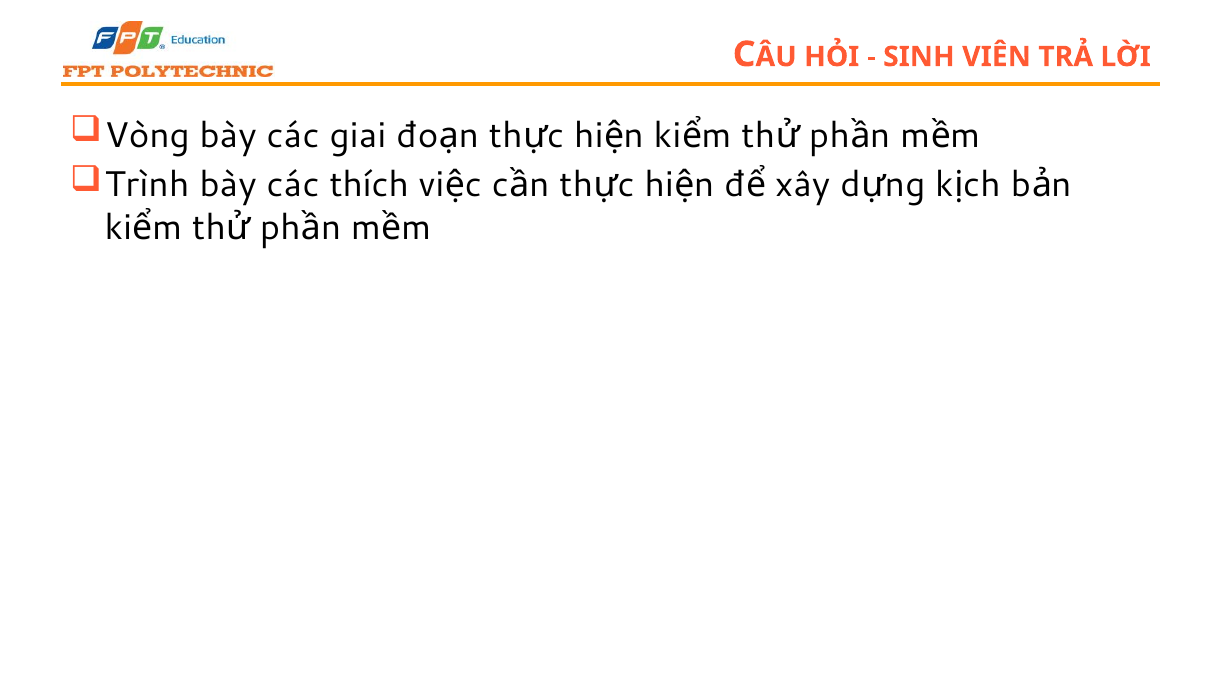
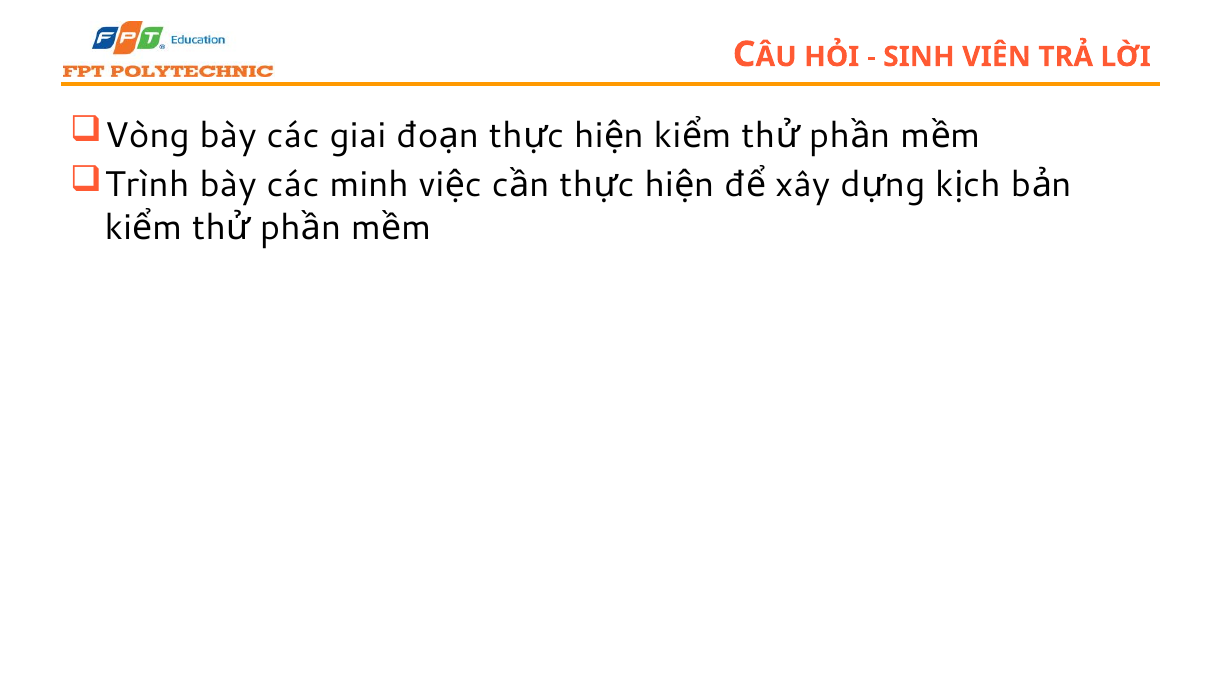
thích: thích -> minh
